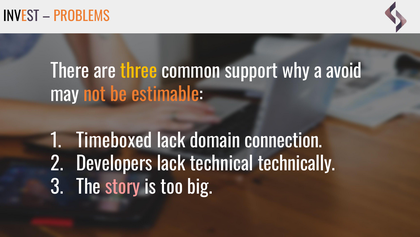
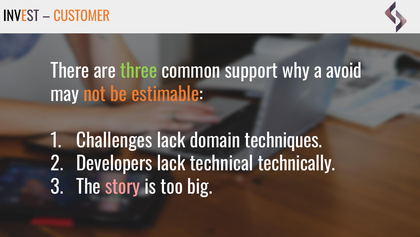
PROBLEMS: PROBLEMS -> CUSTOMER
three colour: yellow -> light green
Timeboxed: Timeboxed -> Challenges
connection: connection -> techniques
